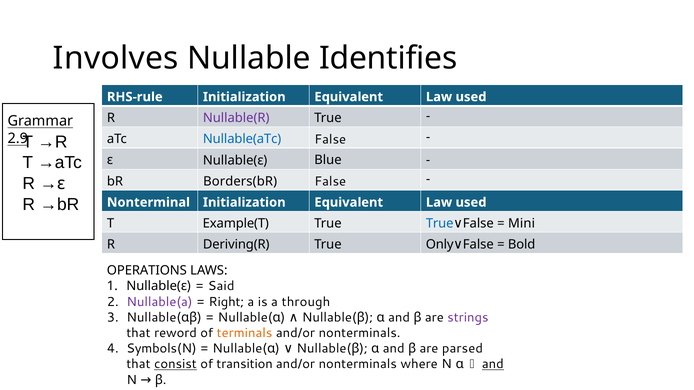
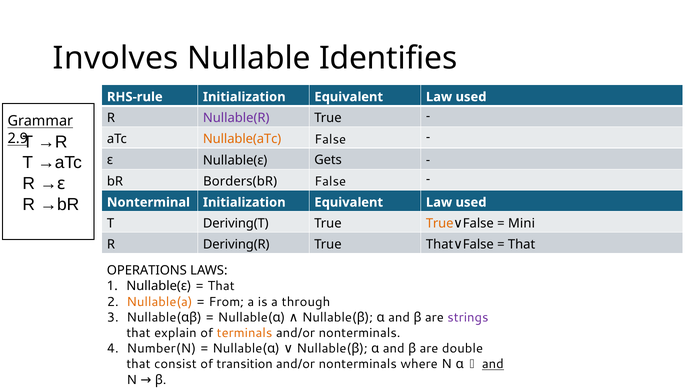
Nullable(aTc colour: blue -> orange
Blue: Blue -> Gets
Example(T: Example(T -> Deriving(T
True at (440, 224) colour: blue -> orange
True Only: Only -> That
Bold at (522, 245): Bold -> That
Said at (221, 286): Said -> That
Nullable(a colour: purple -> orange
Right: Right -> From
reword: reword -> explain
Symbols(N: Symbols(N -> Number(N
parsed: parsed -> double
consist underline: present -> none
